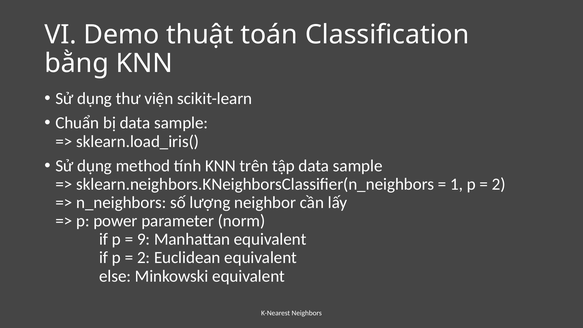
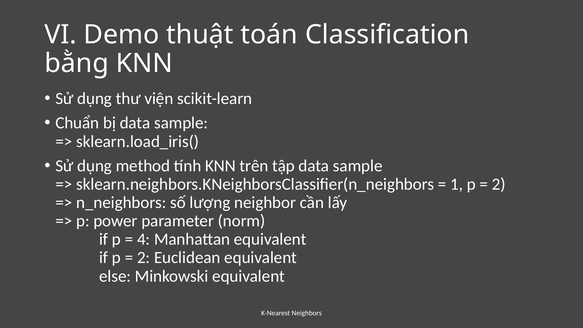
9: 9 -> 4
